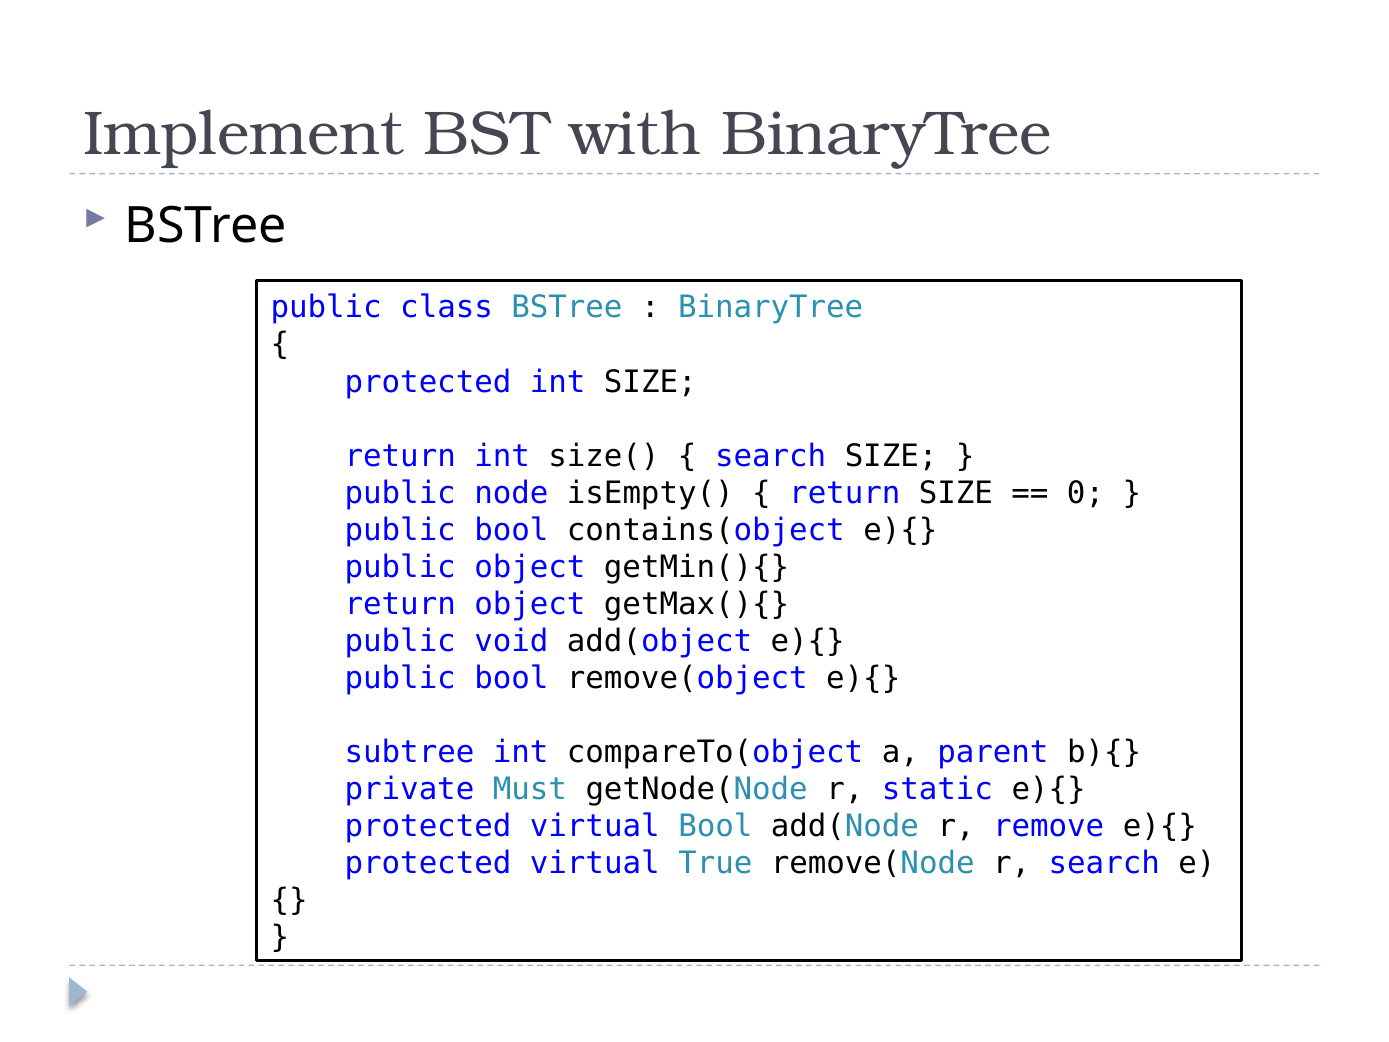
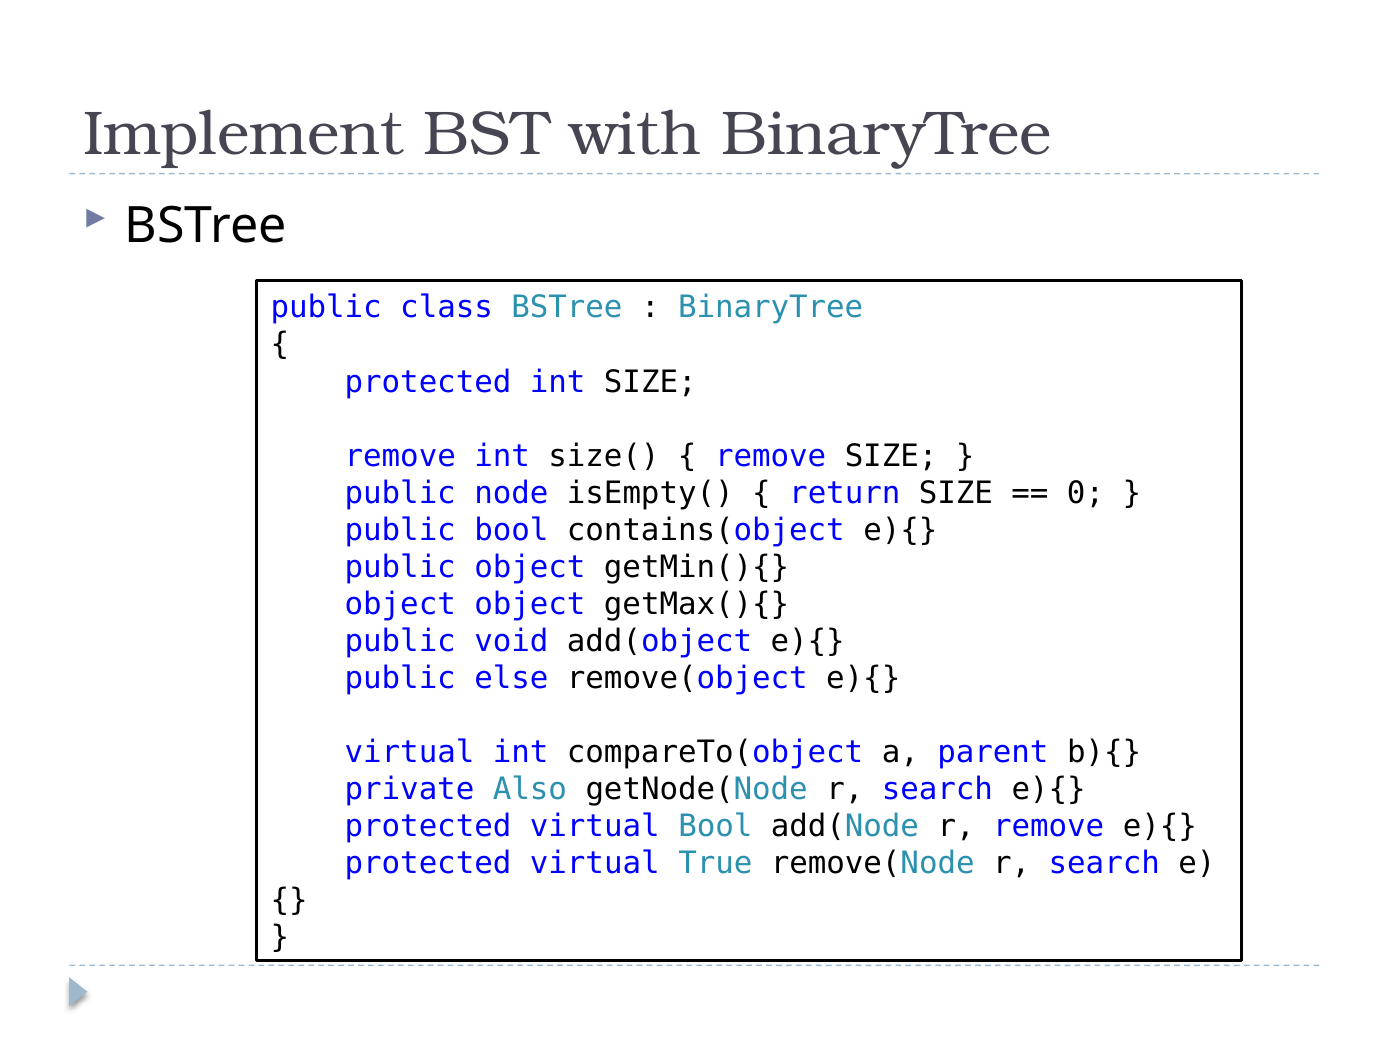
return at (400, 456): return -> remove
search at (771, 456): search -> remove
return at (400, 604): return -> object
bool at (511, 678): bool -> else
subtree at (410, 752): subtree -> virtual
Must: Must -> Also
getNode(Node r static: static -> search
